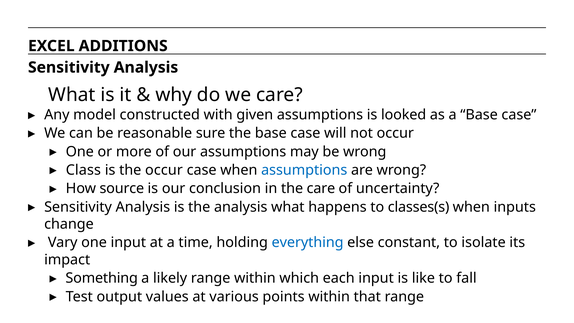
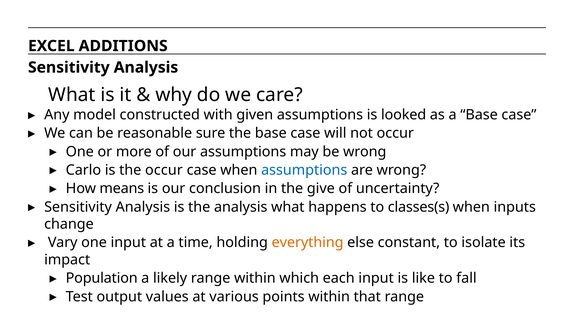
Class: Class -> Carlo
source: source -> means
the care: care -> give
everything colour: blue -> orange
Something: Something -> Population
